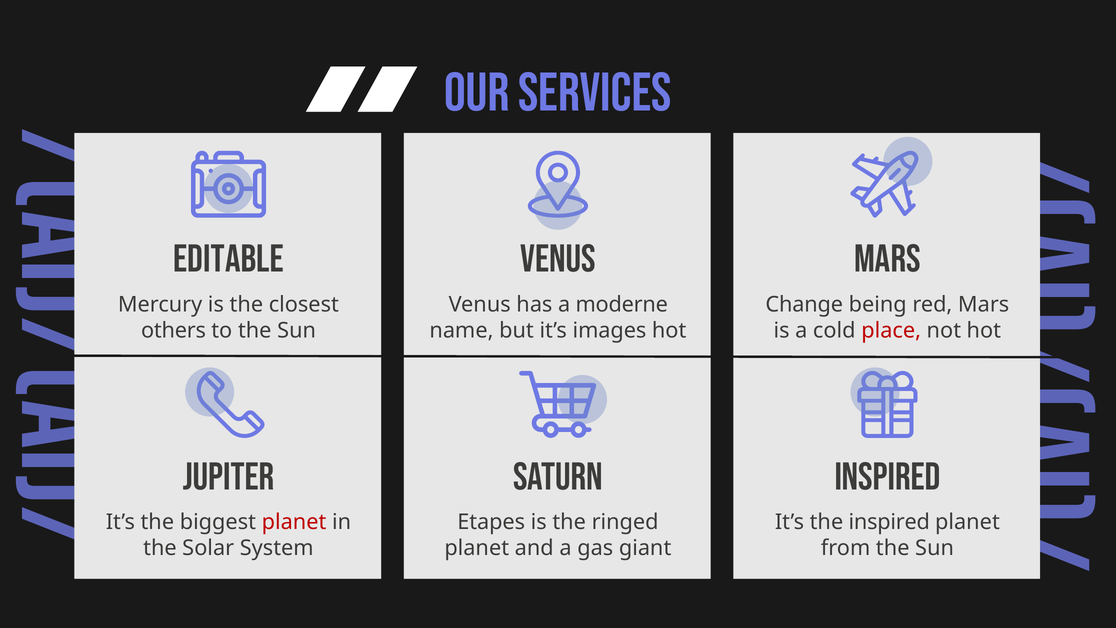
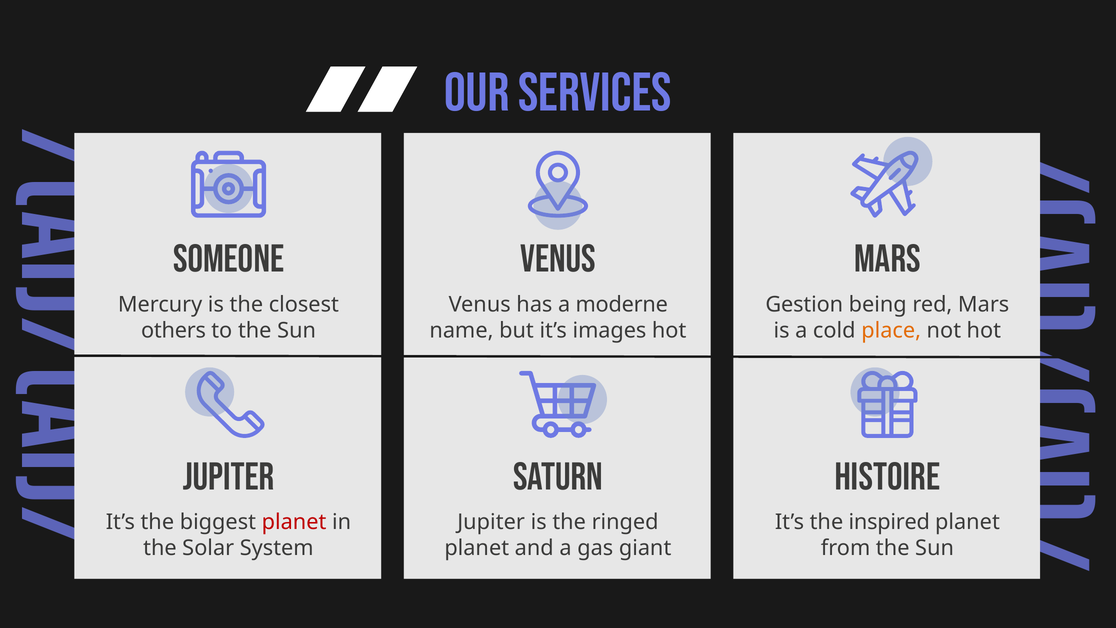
editable: editable -> someone
Change: Change -> Gestion
place colour: red -> orange
inspired at (887, 477): inspired -> histoire
Etapes at (491, 522): Etapes -> Jupiter
